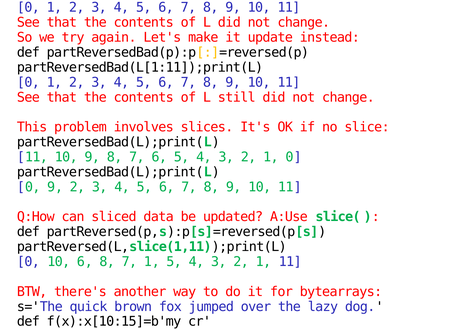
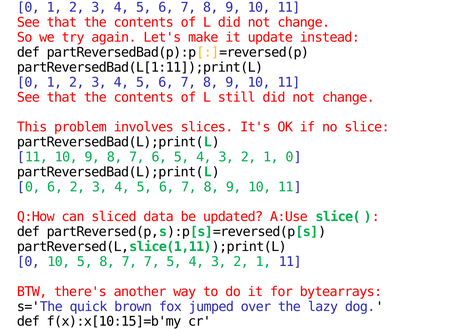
0 9: 9 -> 6
10 6: 6 -> 5
7 1: 1 -> 7
